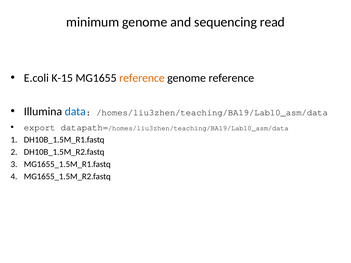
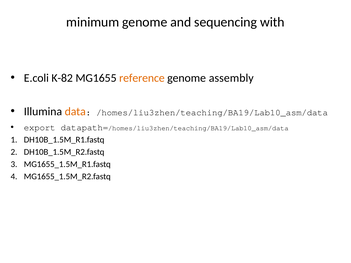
read: read -> with
K-15: K-15 -> K-82
genome reference: reference -> assembly
data colour: blue -> orange
